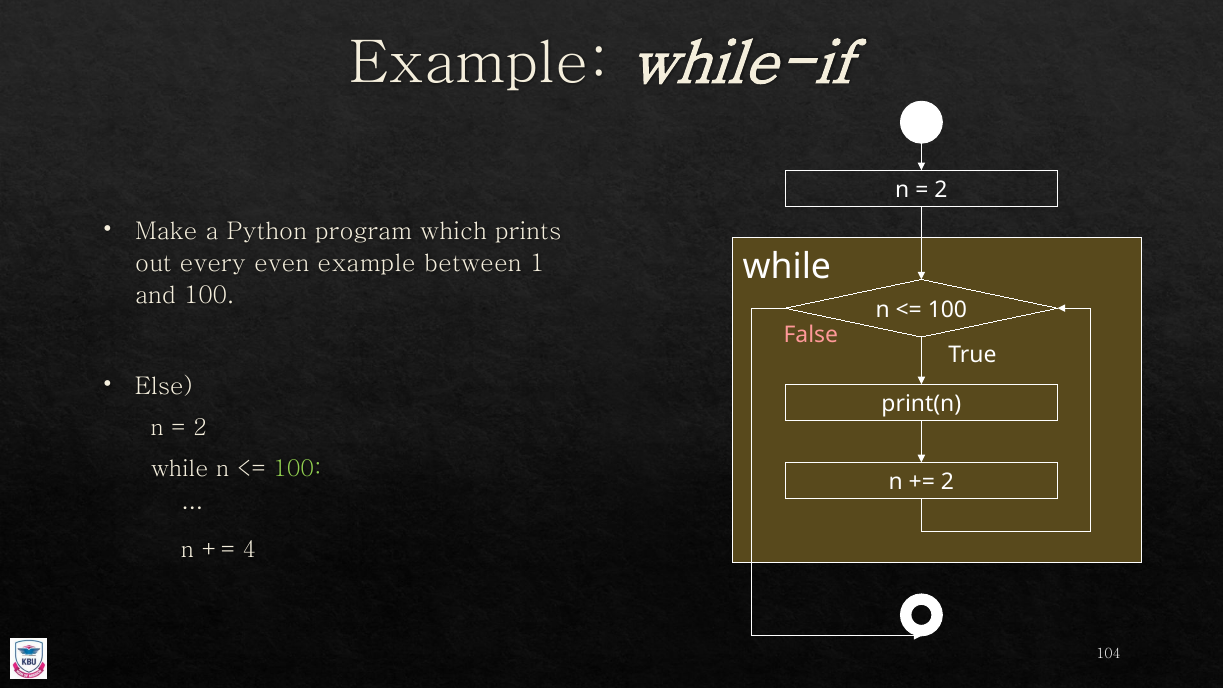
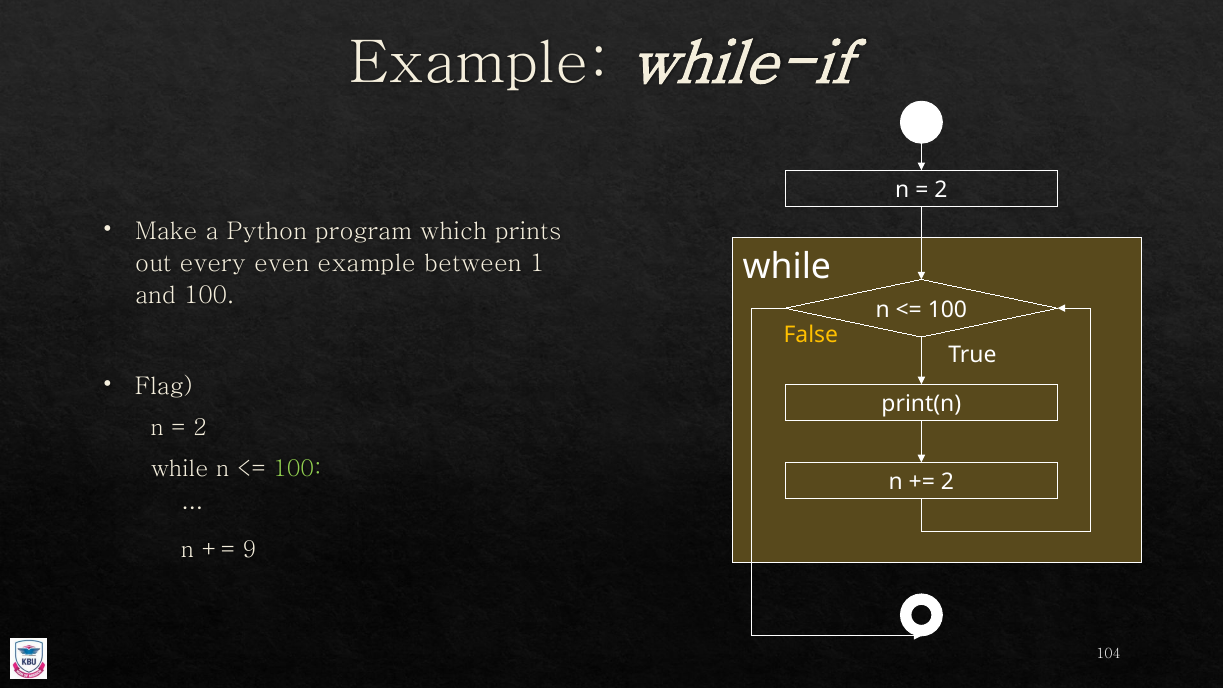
False colour: pink -> yellow
Else: Else -> Flag
4: 4 -> 9
